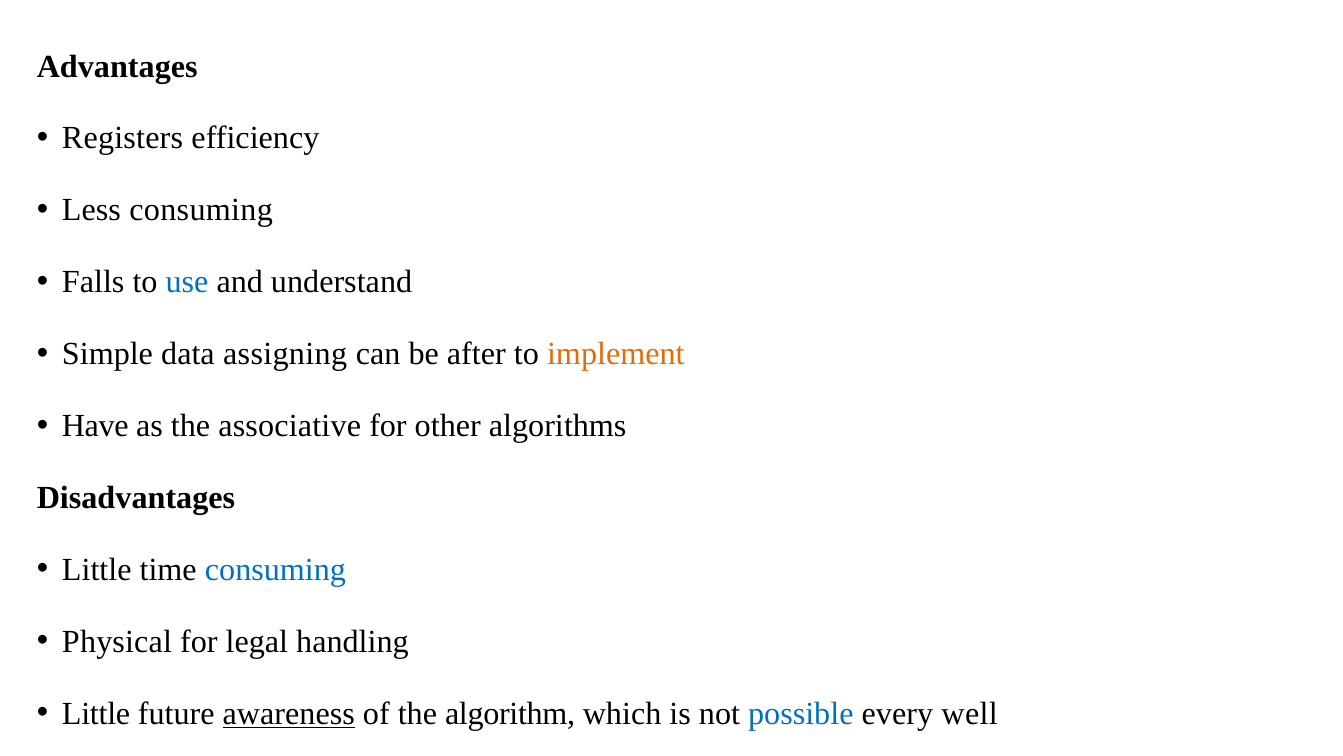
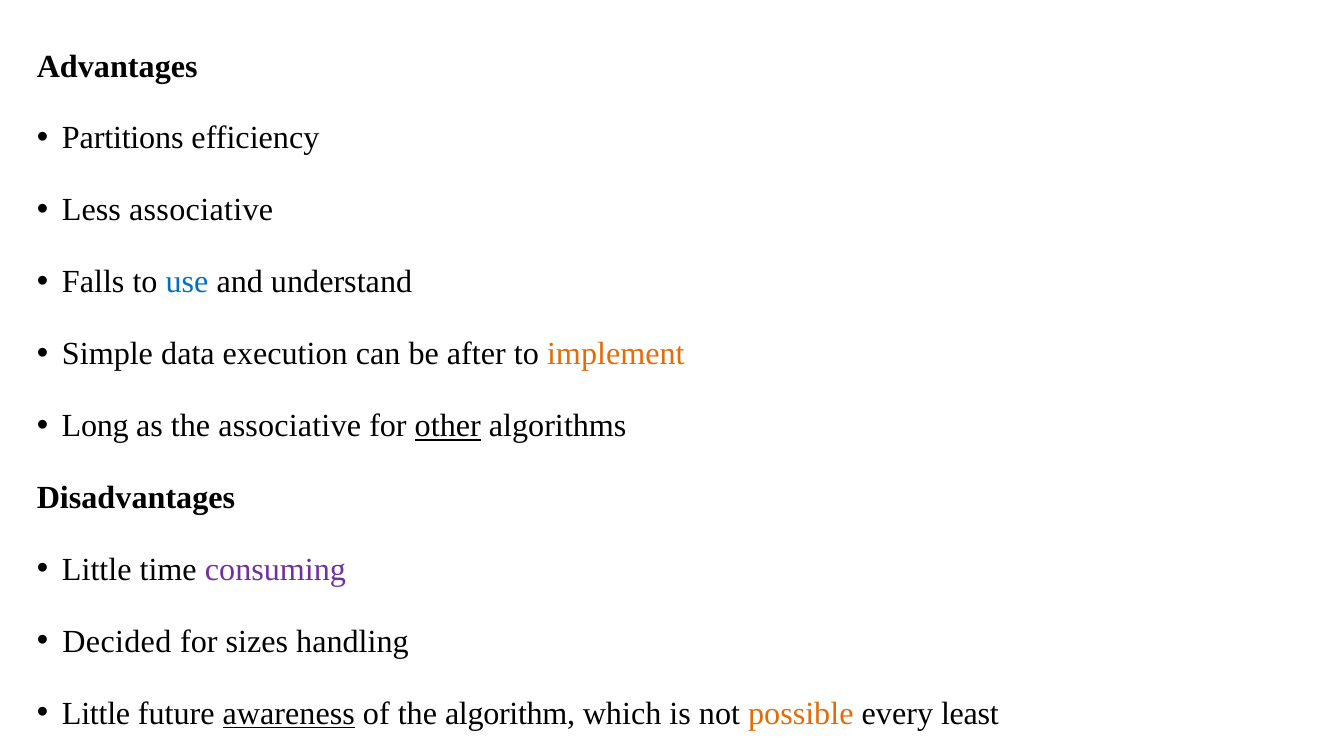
Registers: Registers -> Partitions
Less consuming: consuming -> associative
assigning: assigning -> execution
Have: Have -> Long
other underline: none -> present
consuming at (275, 569) colour: blue -> purple
Physical: Physical -> Decided
legal: legal -> sizes
possible colour: blue -> orange
well: well -> least
